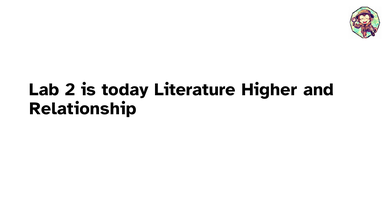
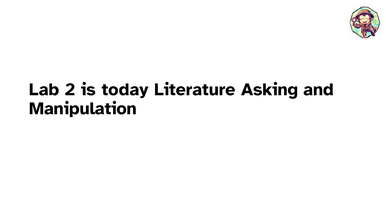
Higher: Higher -> Asking
Relationship: Relationship -> Manipulation
